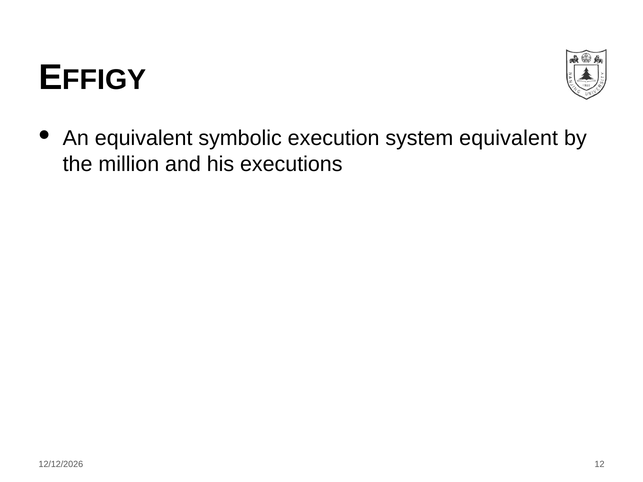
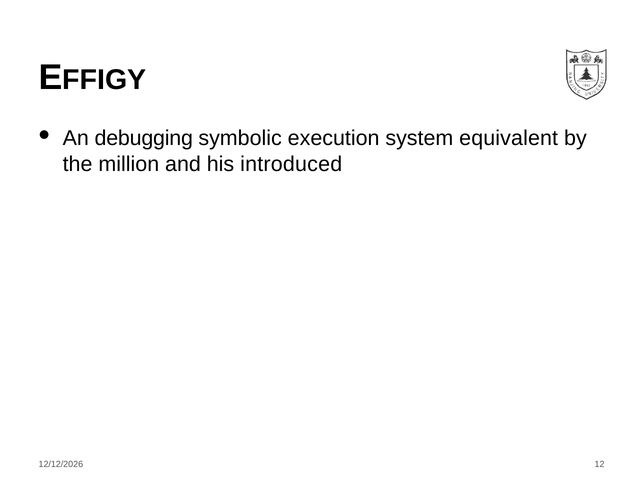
An equivalent: equivalent -> debugging
executions: executions -> introduced
